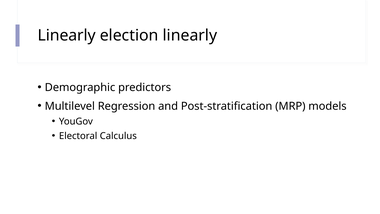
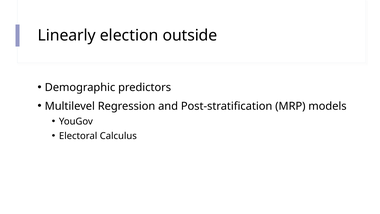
election linearly: linearly -> outside
